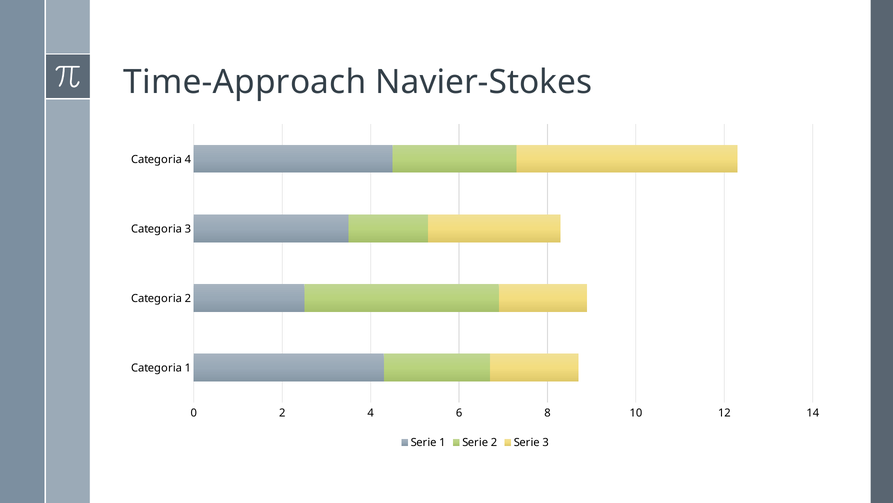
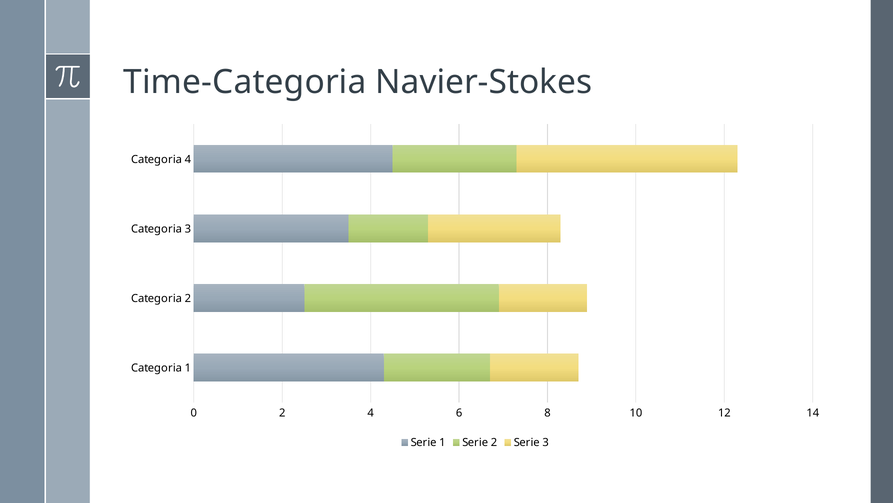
Time-Approach: Time-Approach -> Time-Categoria
